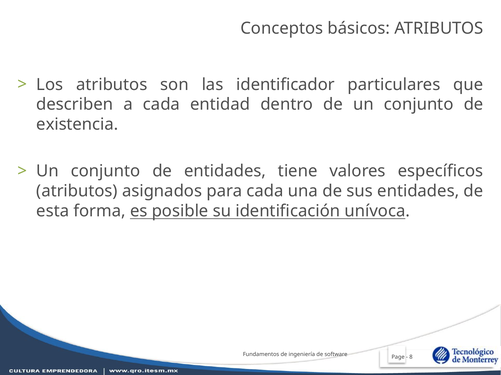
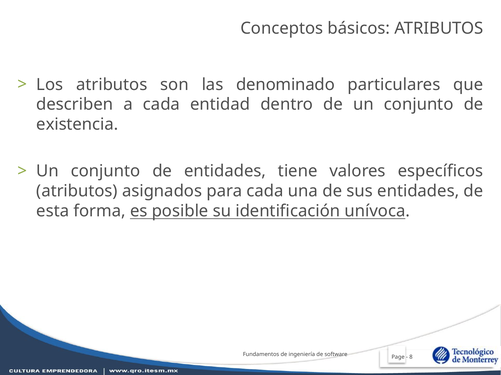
identificador: identificador -> denominado
